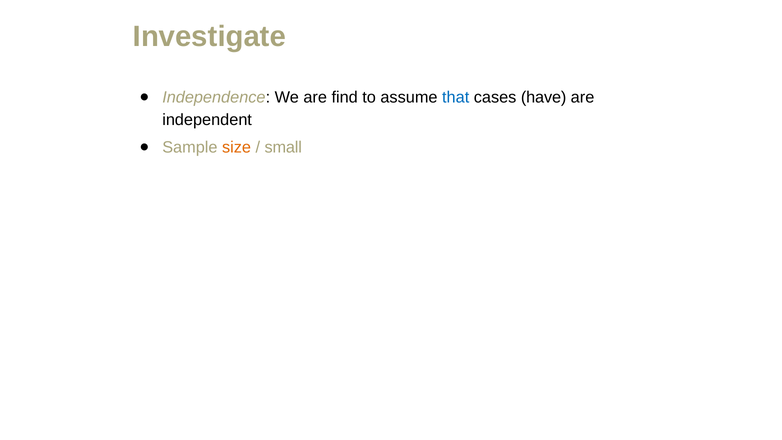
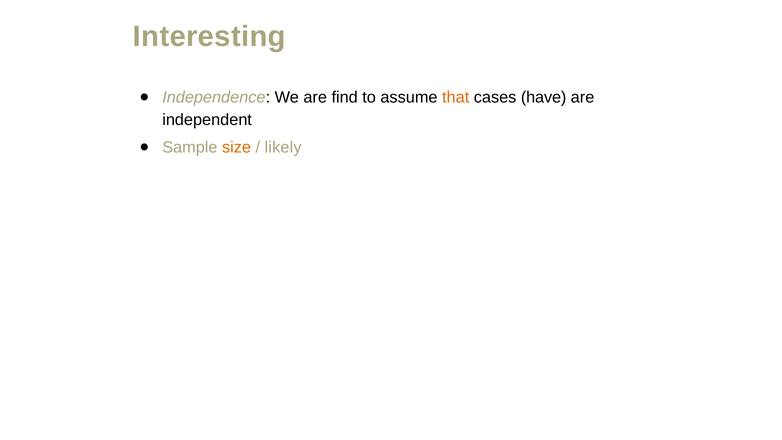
Investigate: Investigate -> Interesting
that colour: blue -> orange
small: small -> likely
